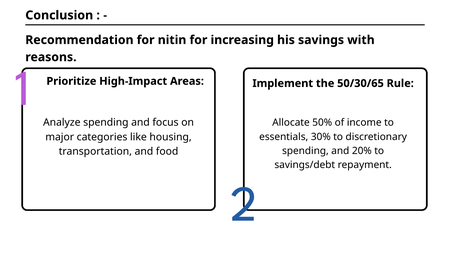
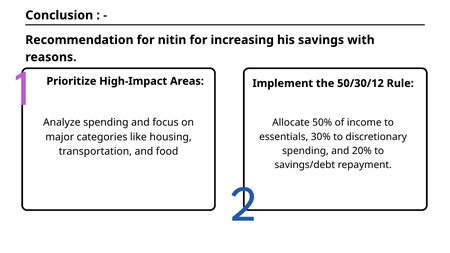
50/30/65: 50/30/65 -> 50/30/12
